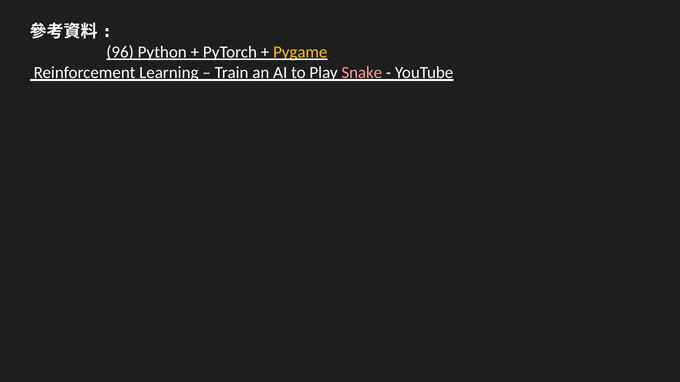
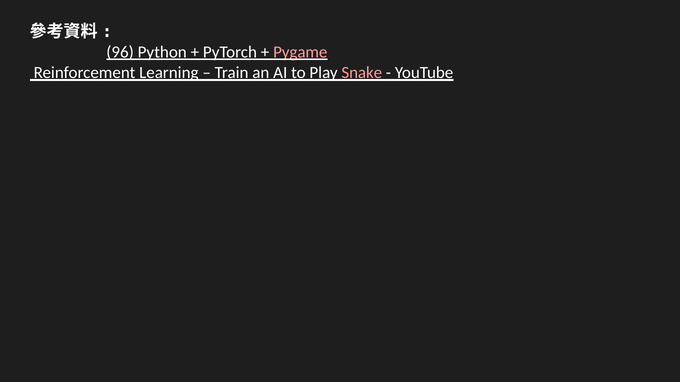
Pygame colour: yellow -> pink
